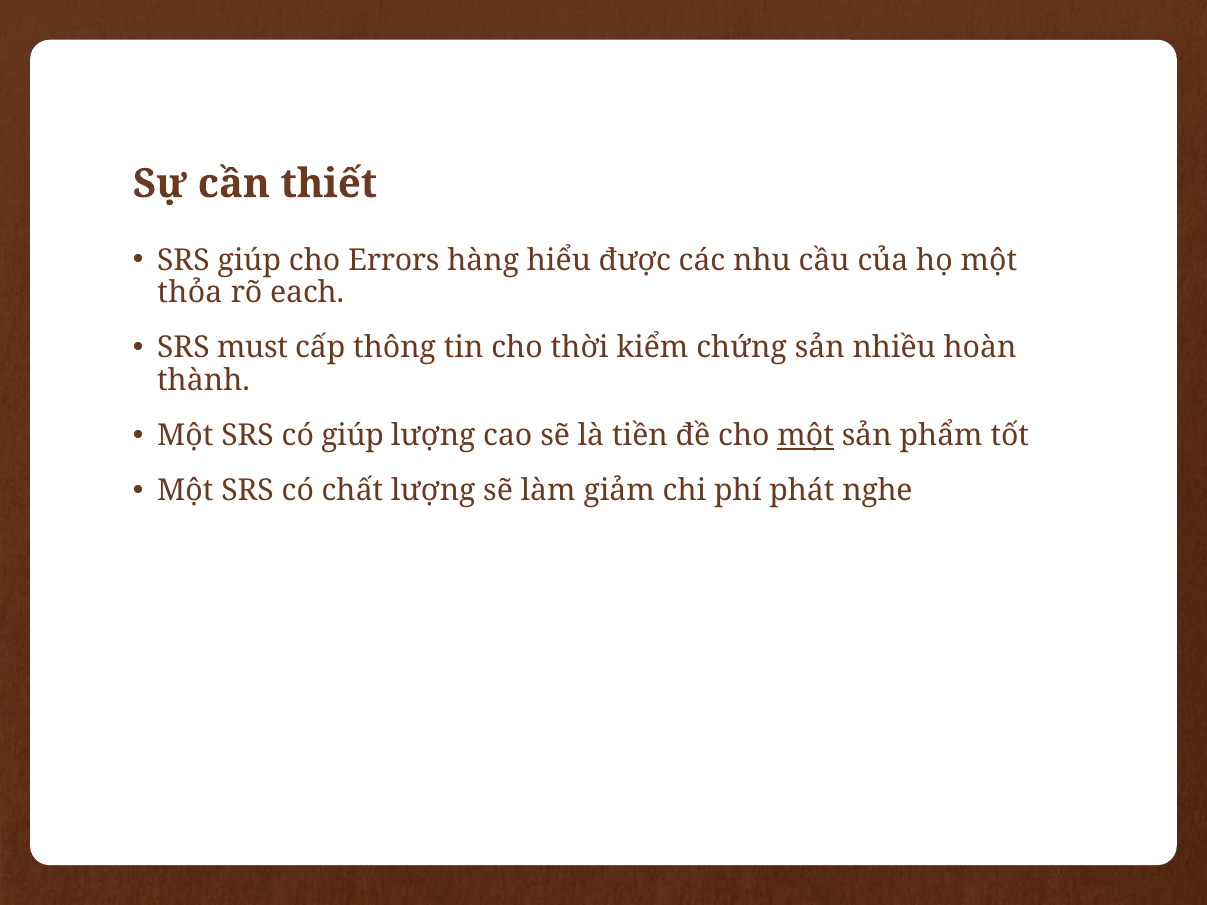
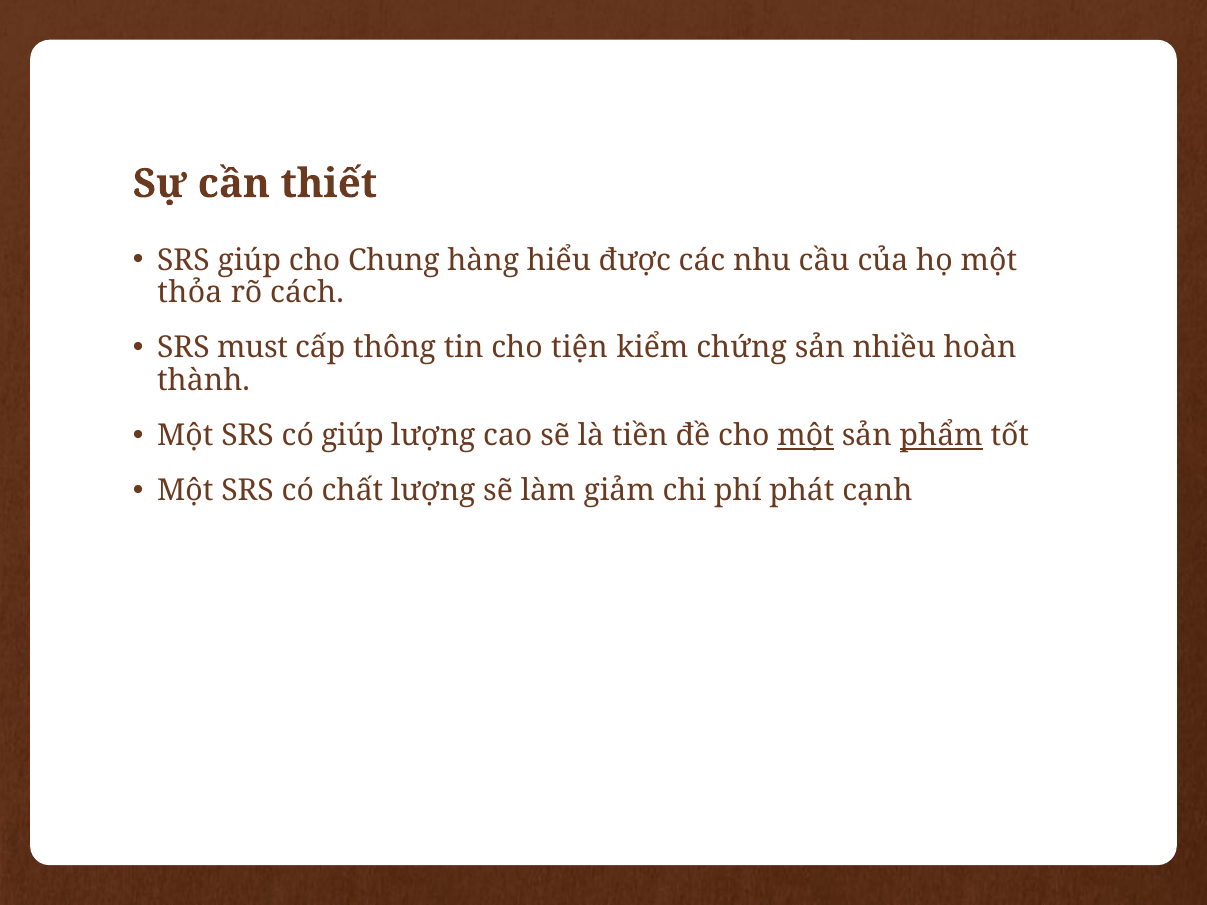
Errors: Errors -> Chung
each: each -> cách
thời: thời -> tiện
phẩm underline: none -> present
nghe: nghe -> cạnh
